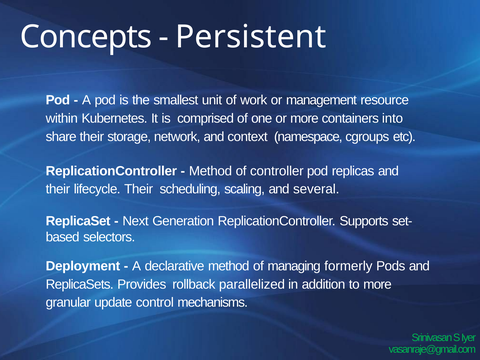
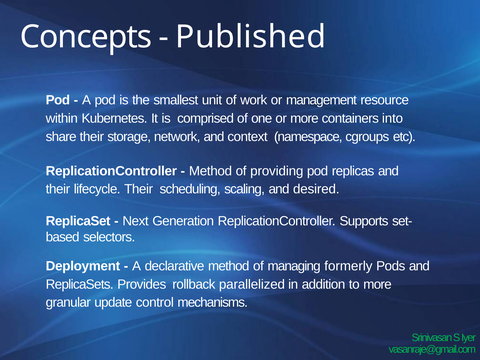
Persistent: Persistent -> Published
controller: controller -> providing
several: several -> desired
